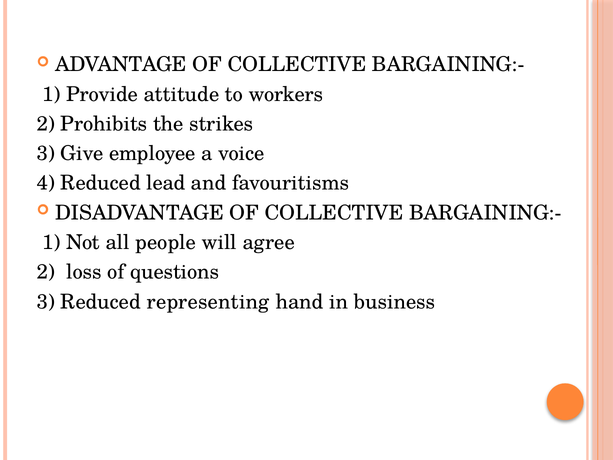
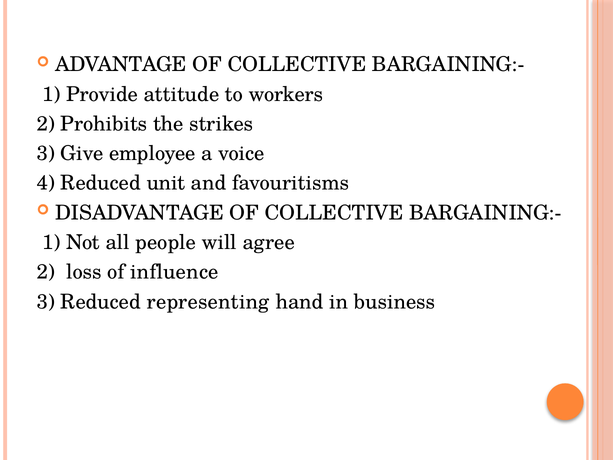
lead: lead -> unit
questions: questions -> influence
